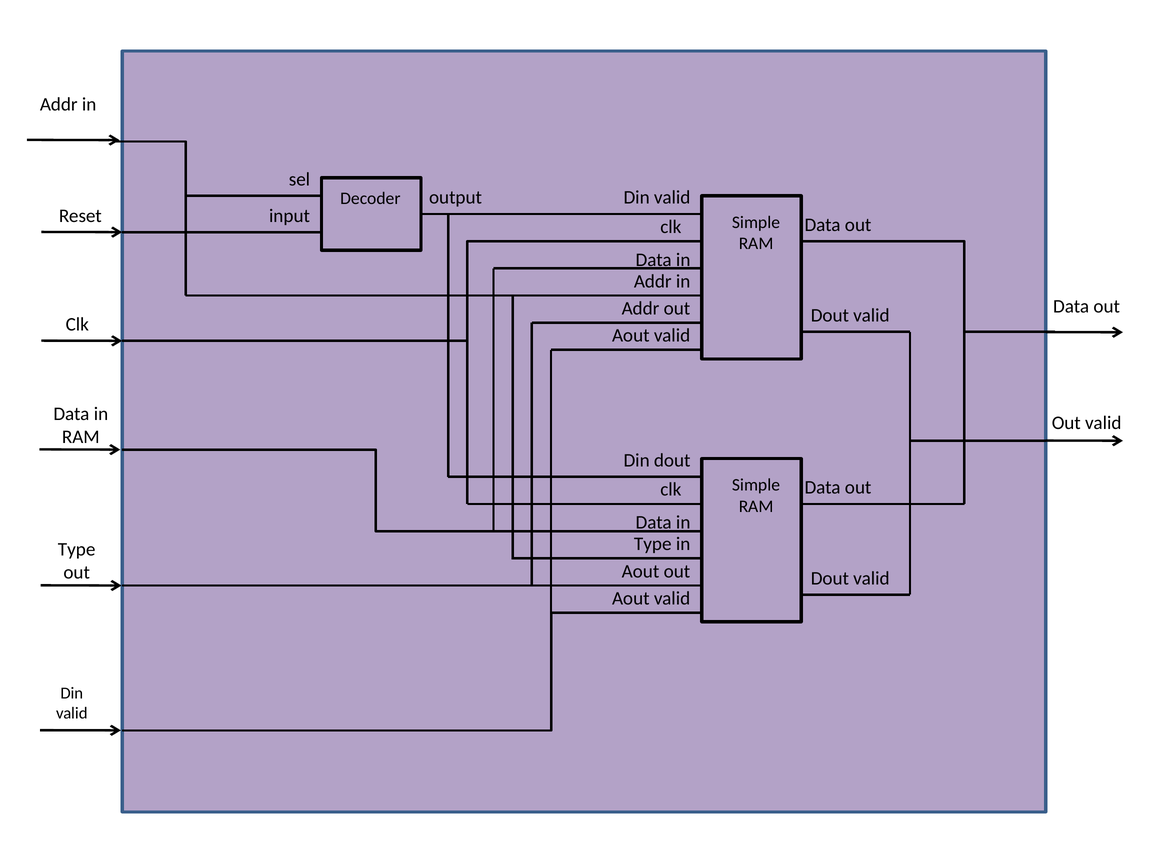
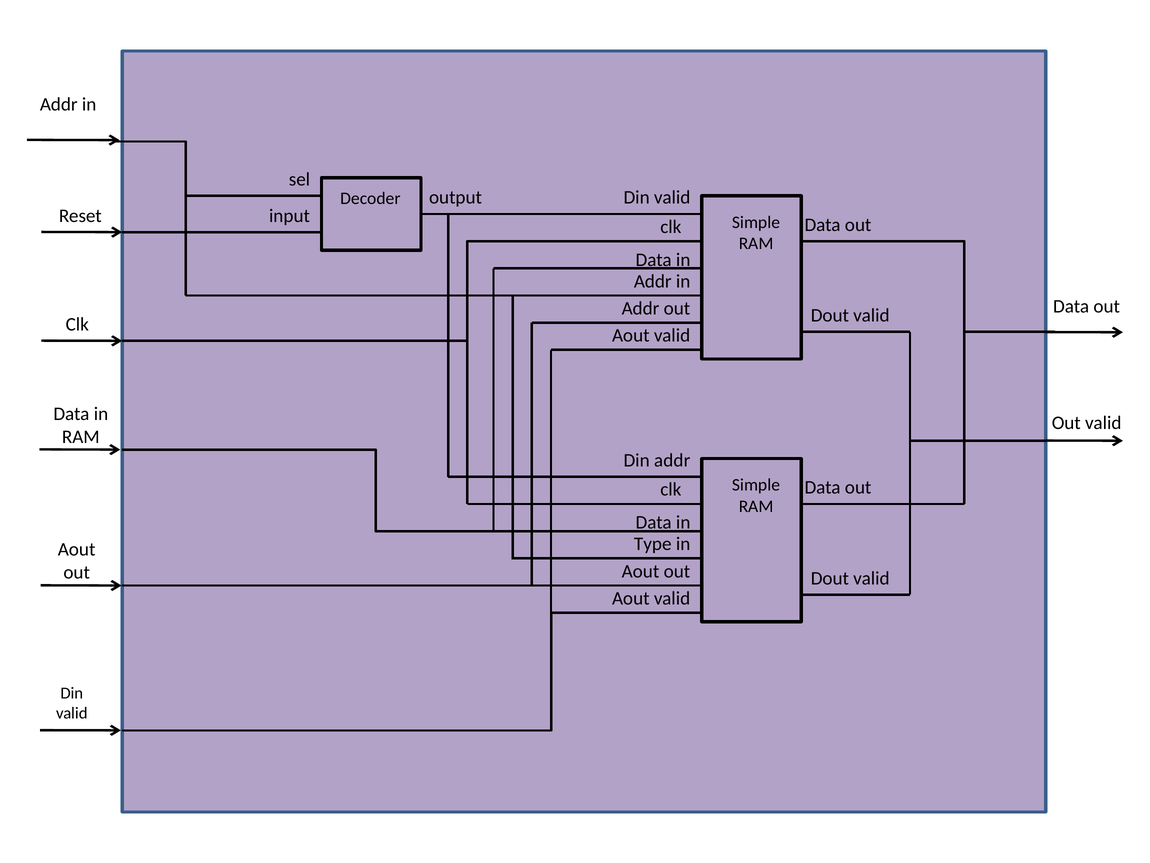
Din dout: dout -> addr
Type at (77, 549): Type -> Aout
